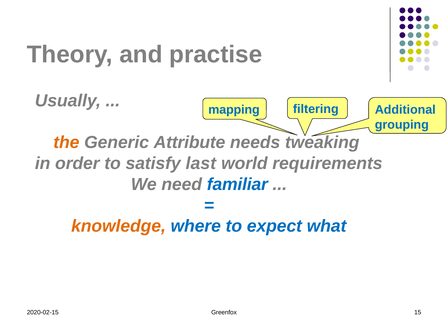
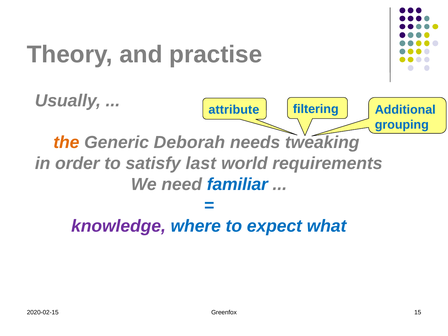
mapping: mapping -> attribute
Attribute: Attribute -> Deborah
knowledge colour: orange -> purple
